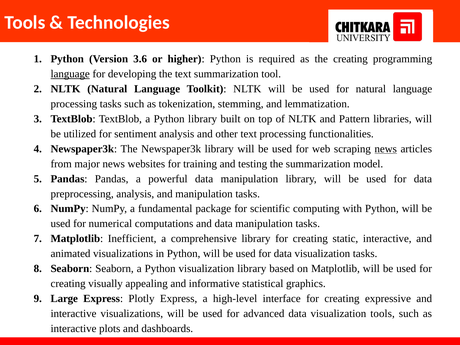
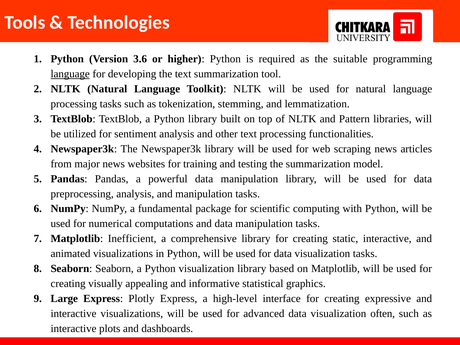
the creating: creating -> suitable
news at (386, 149) underline: present -> none
visualization tools: tools -> often
